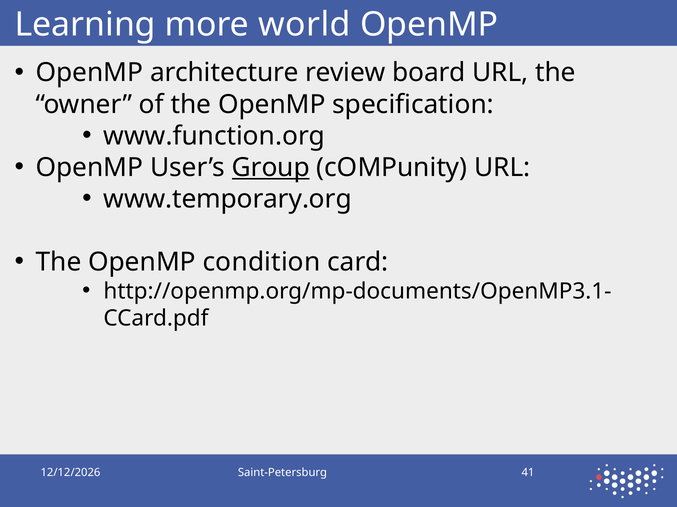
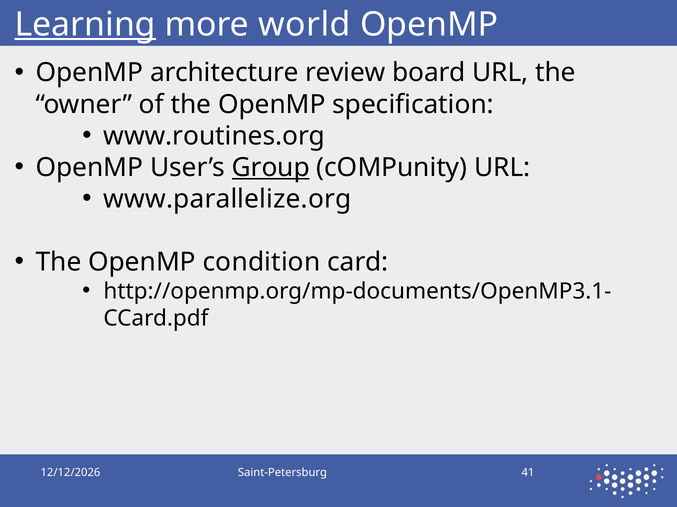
Learning underline: none -> present
www.function.org: www.function.org -> www.routines.org
www.temporary.org: www.temporary.org -> www.parallelize.org
